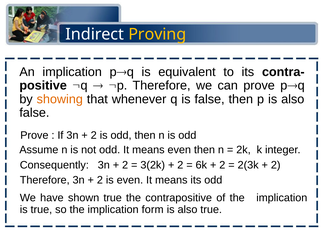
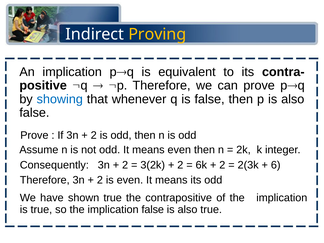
showing colour: orange -> blue
2 at (276, 165): 2 -> 6
implication form: form -> false
